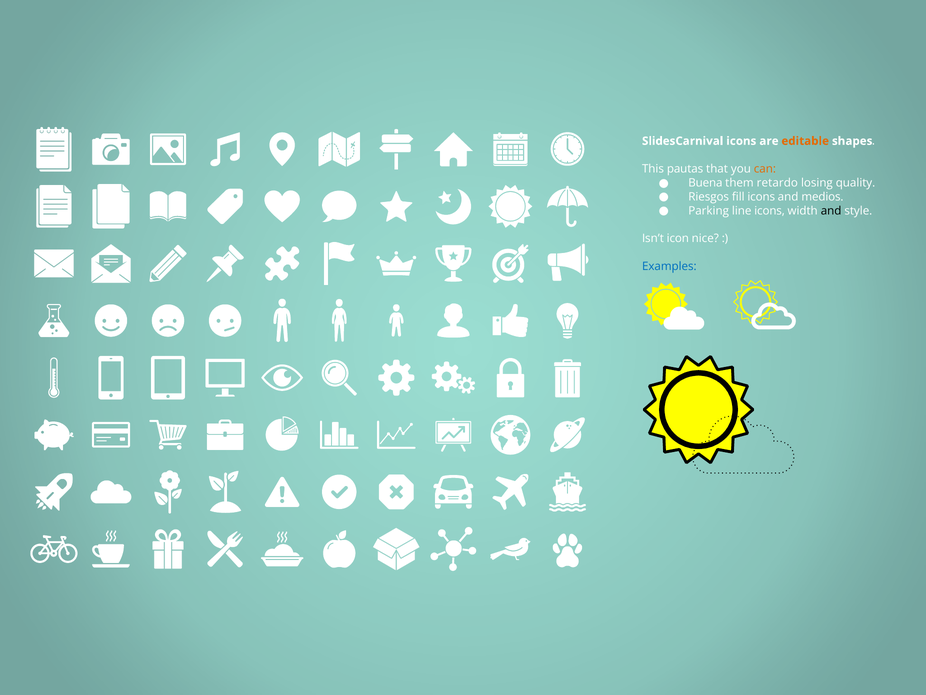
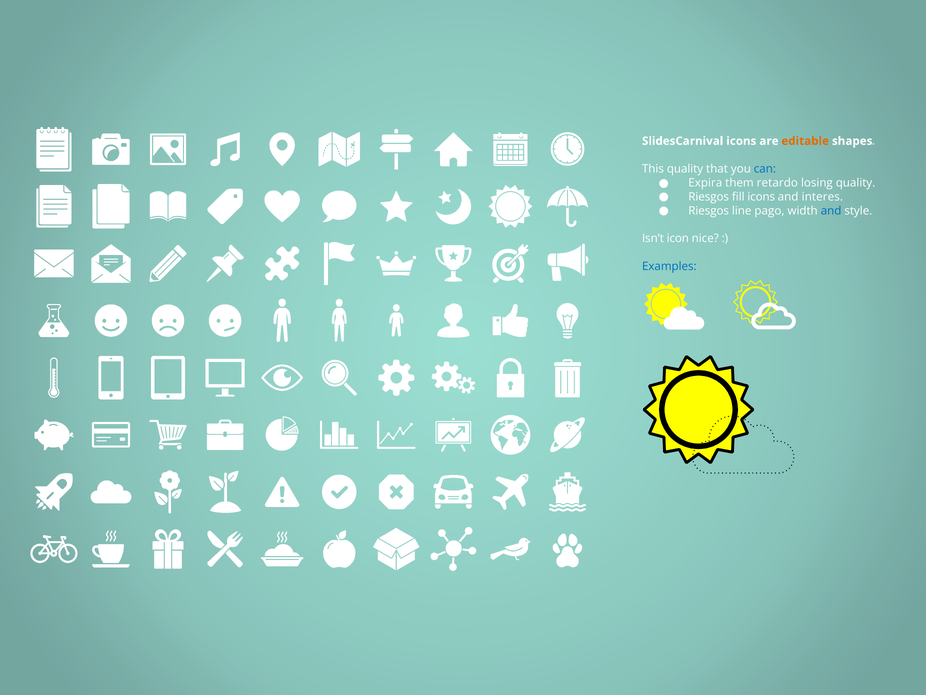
This pautas: pautas -> quality
can colour: orange -> blue
Buena: Buena -> Expira
medios: medios -> interes
Parking at (709, 211): Parking -> Riesgos
line icons: icons -> pago
and at (831, 211) colour: black -> blue
